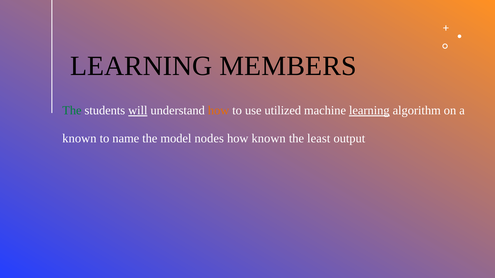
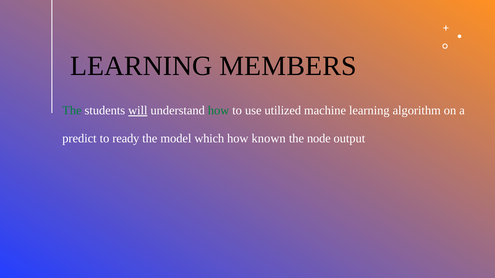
how at (219, 111) colour: orange -> green
learning at (369, 111) underline: present -> none
known at (79, 139): known -> predict
name: name -> ready
nodes: nodes -> which
least: least -> node
